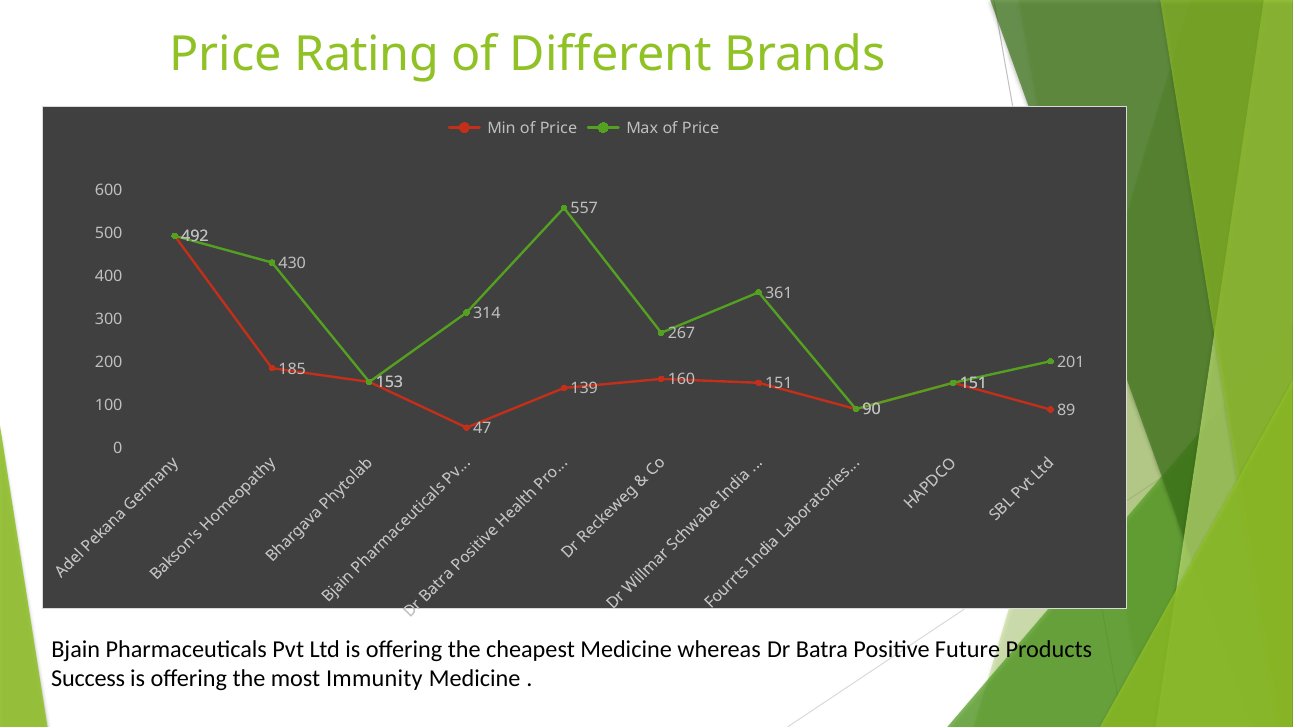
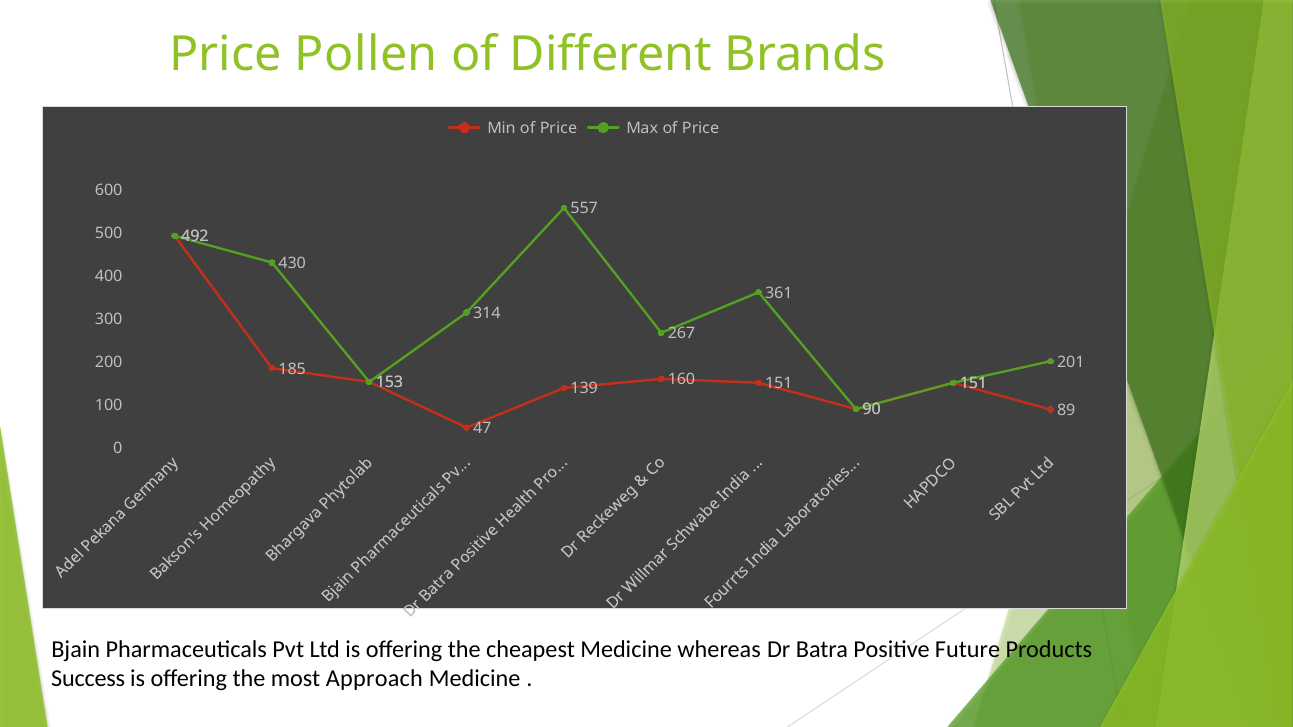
Rating: Rating -> Pollen
Immunity: Immunity -> Approach
